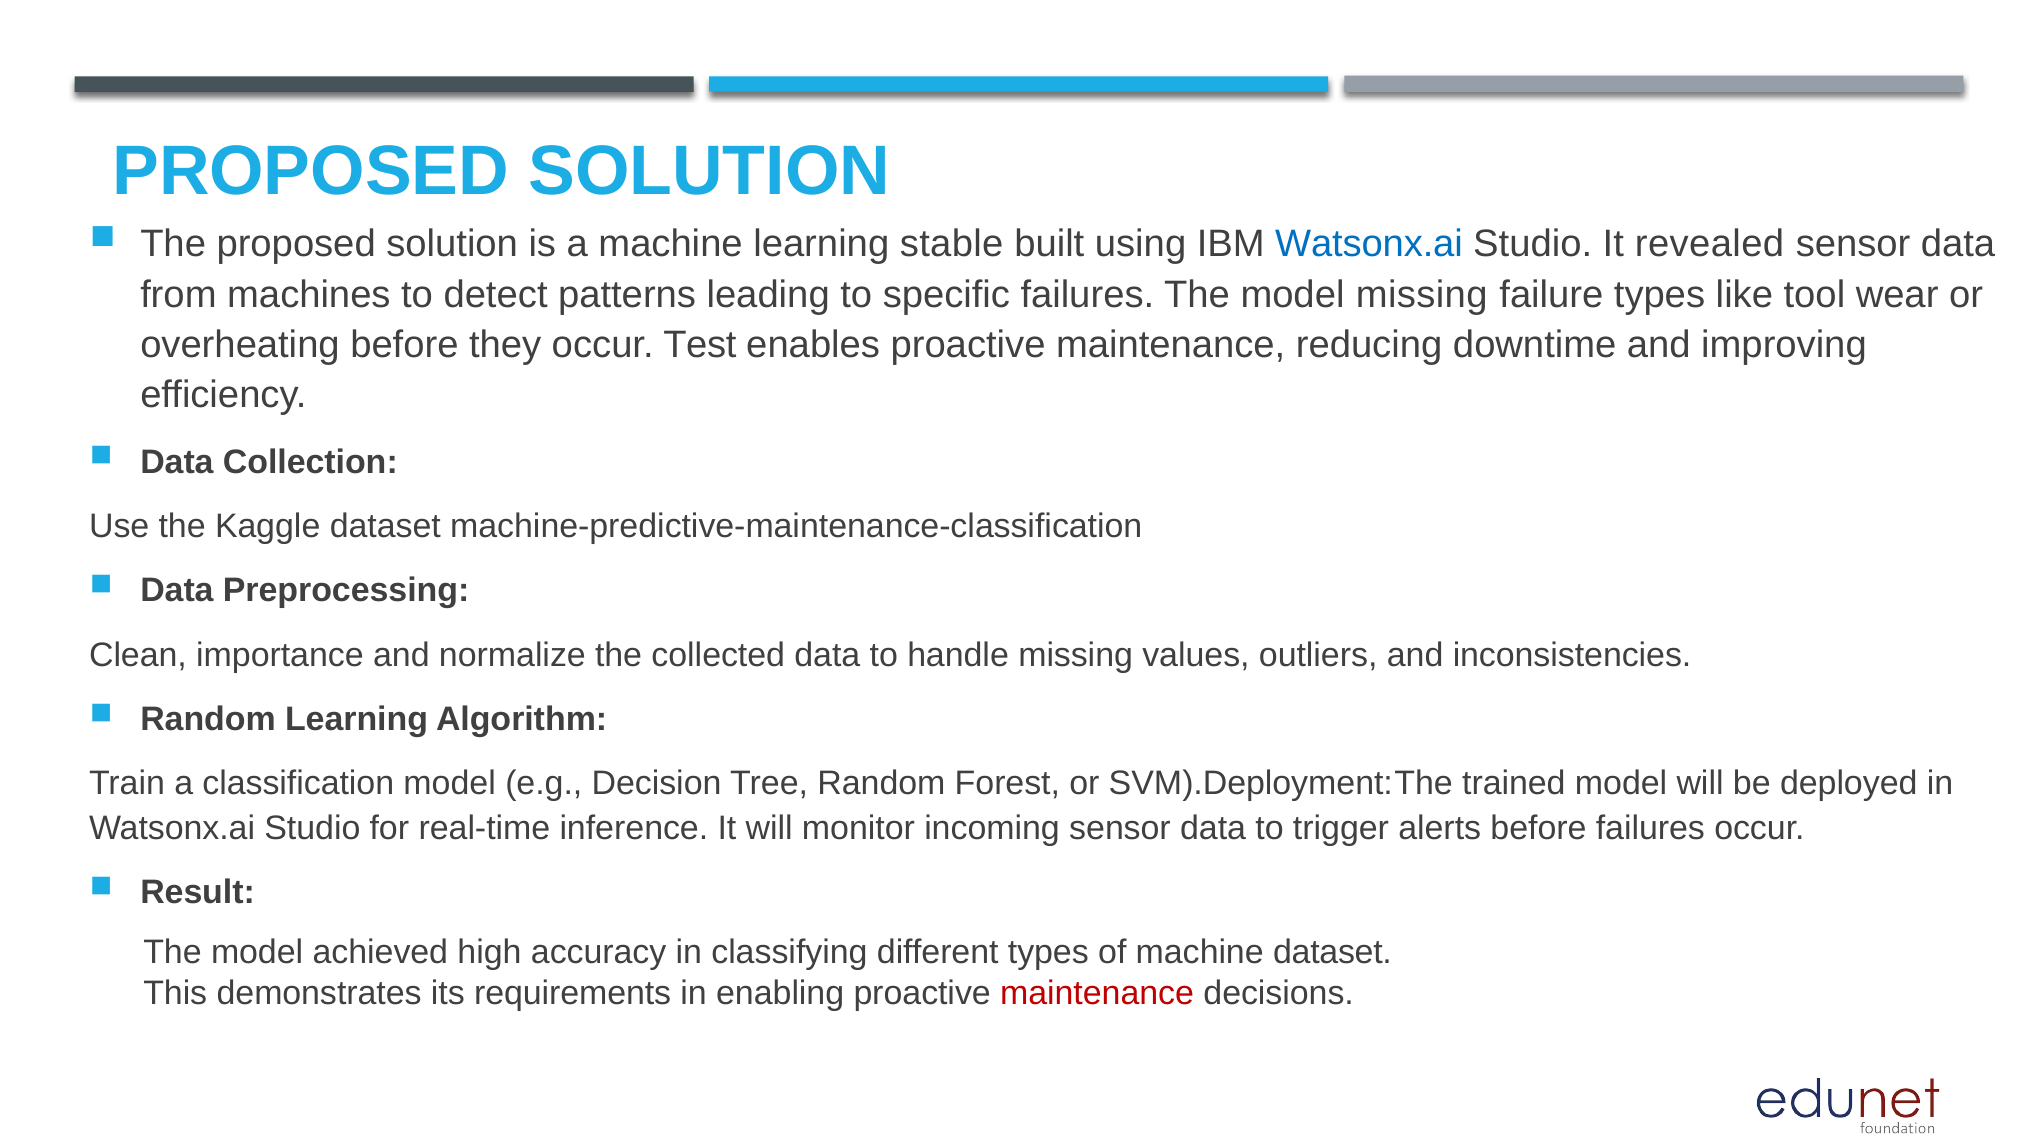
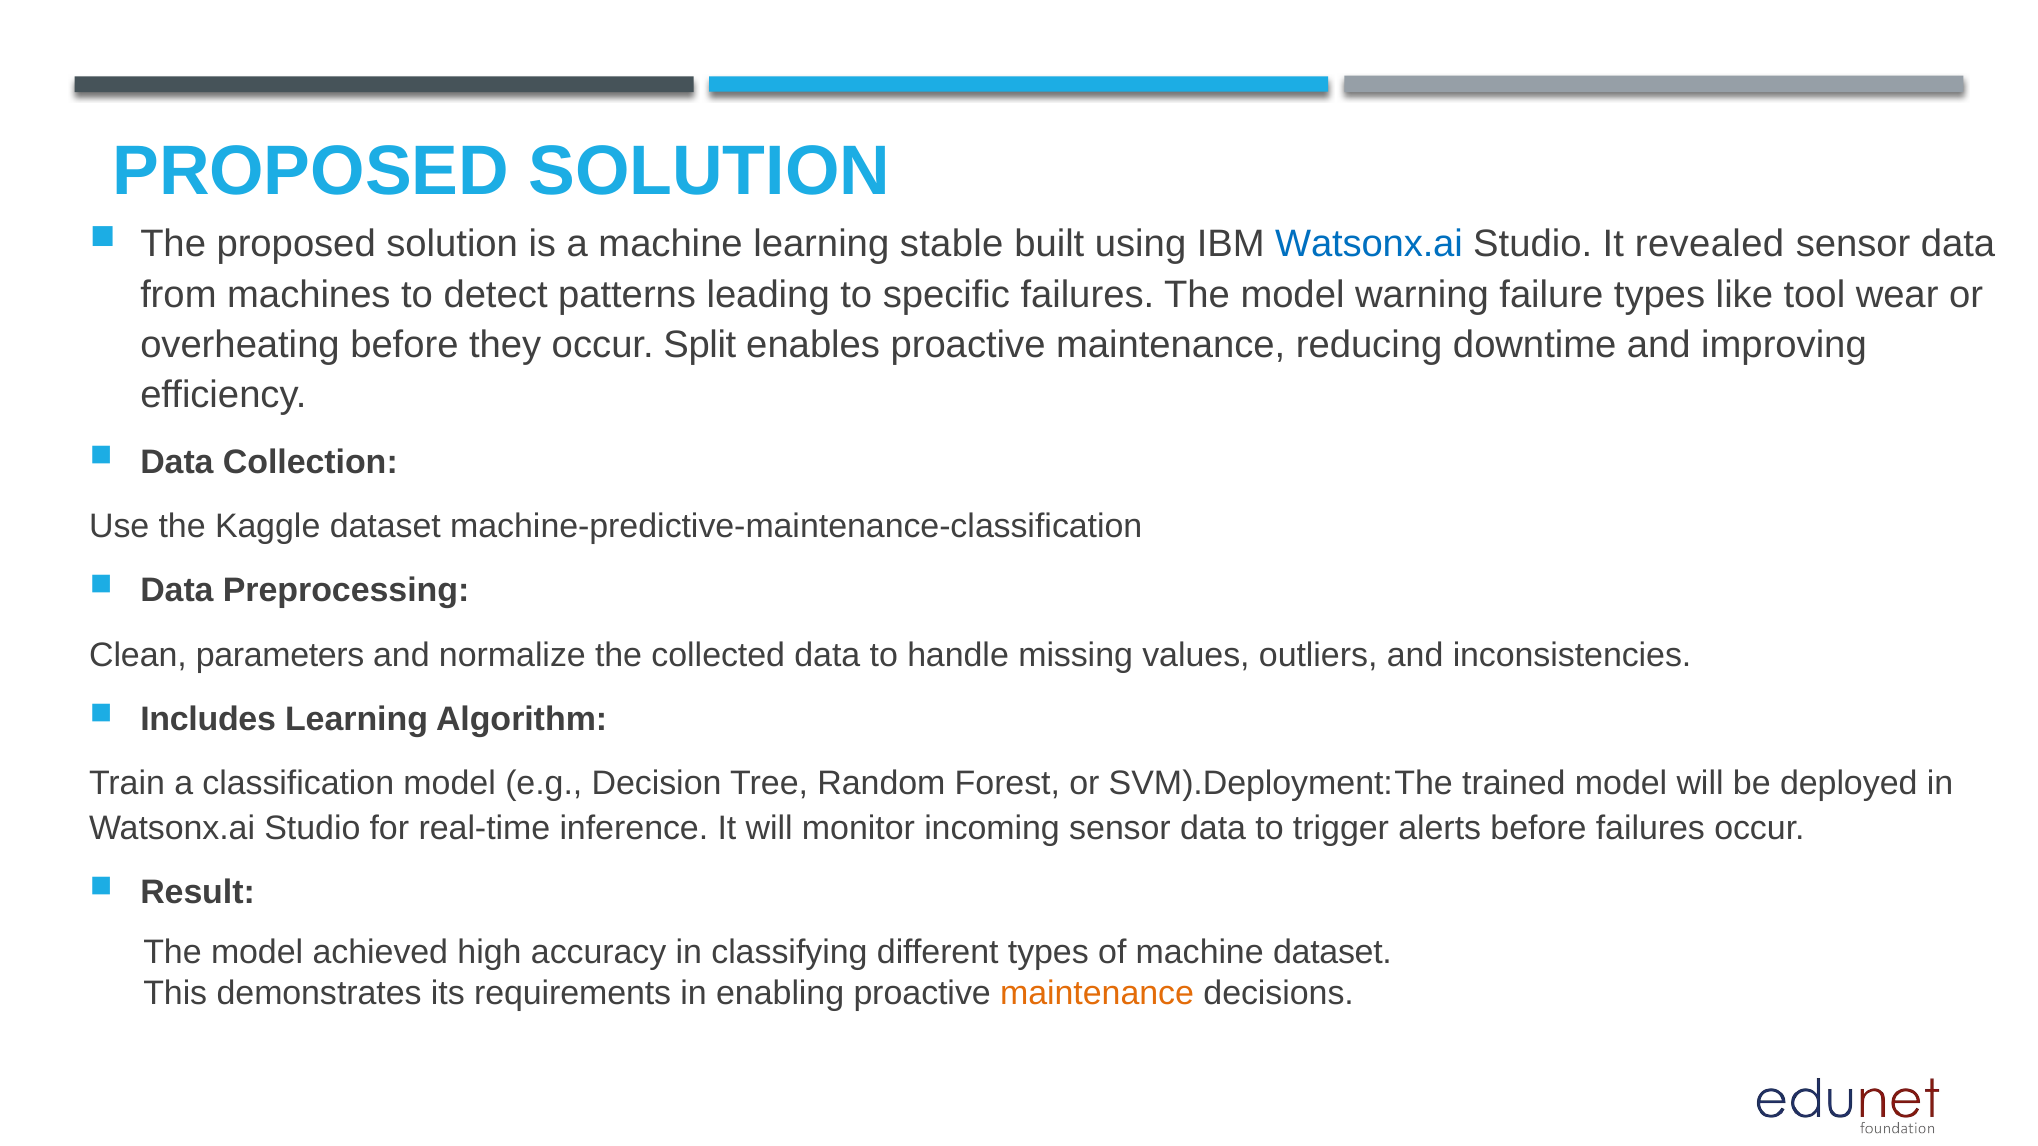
model missing: missing -> warning
Test: Test -> Split
importance: importance -> parameters
Random at (208, 719): Random -> Includes
maintenance at (1097, 994) colour: red -> orange
